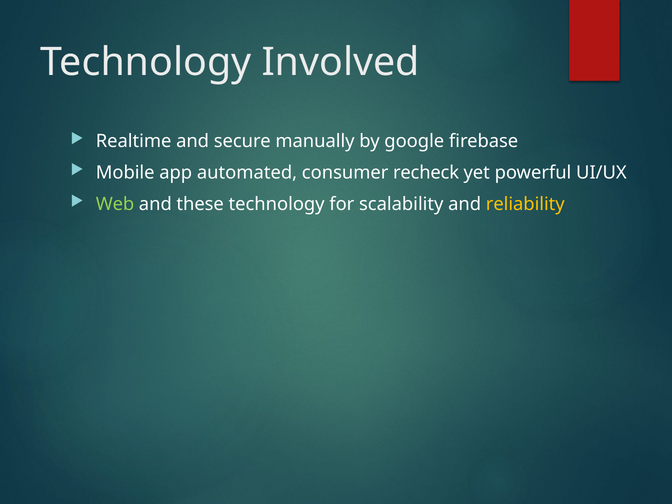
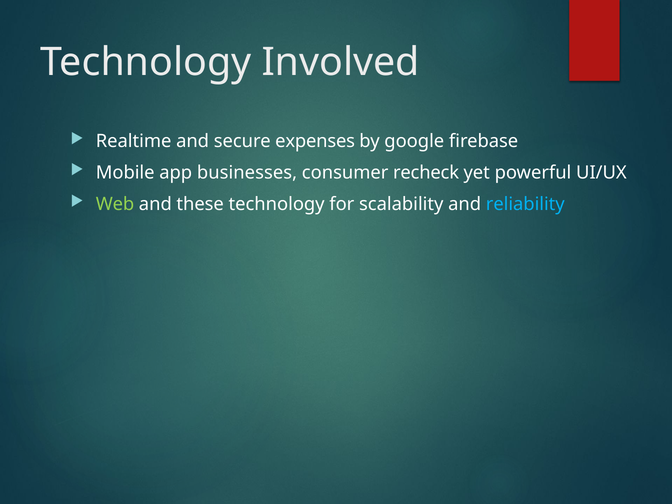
manually: manually -> expenses
automated: automated -> businesses
reliability colour: yellow -> light blue
